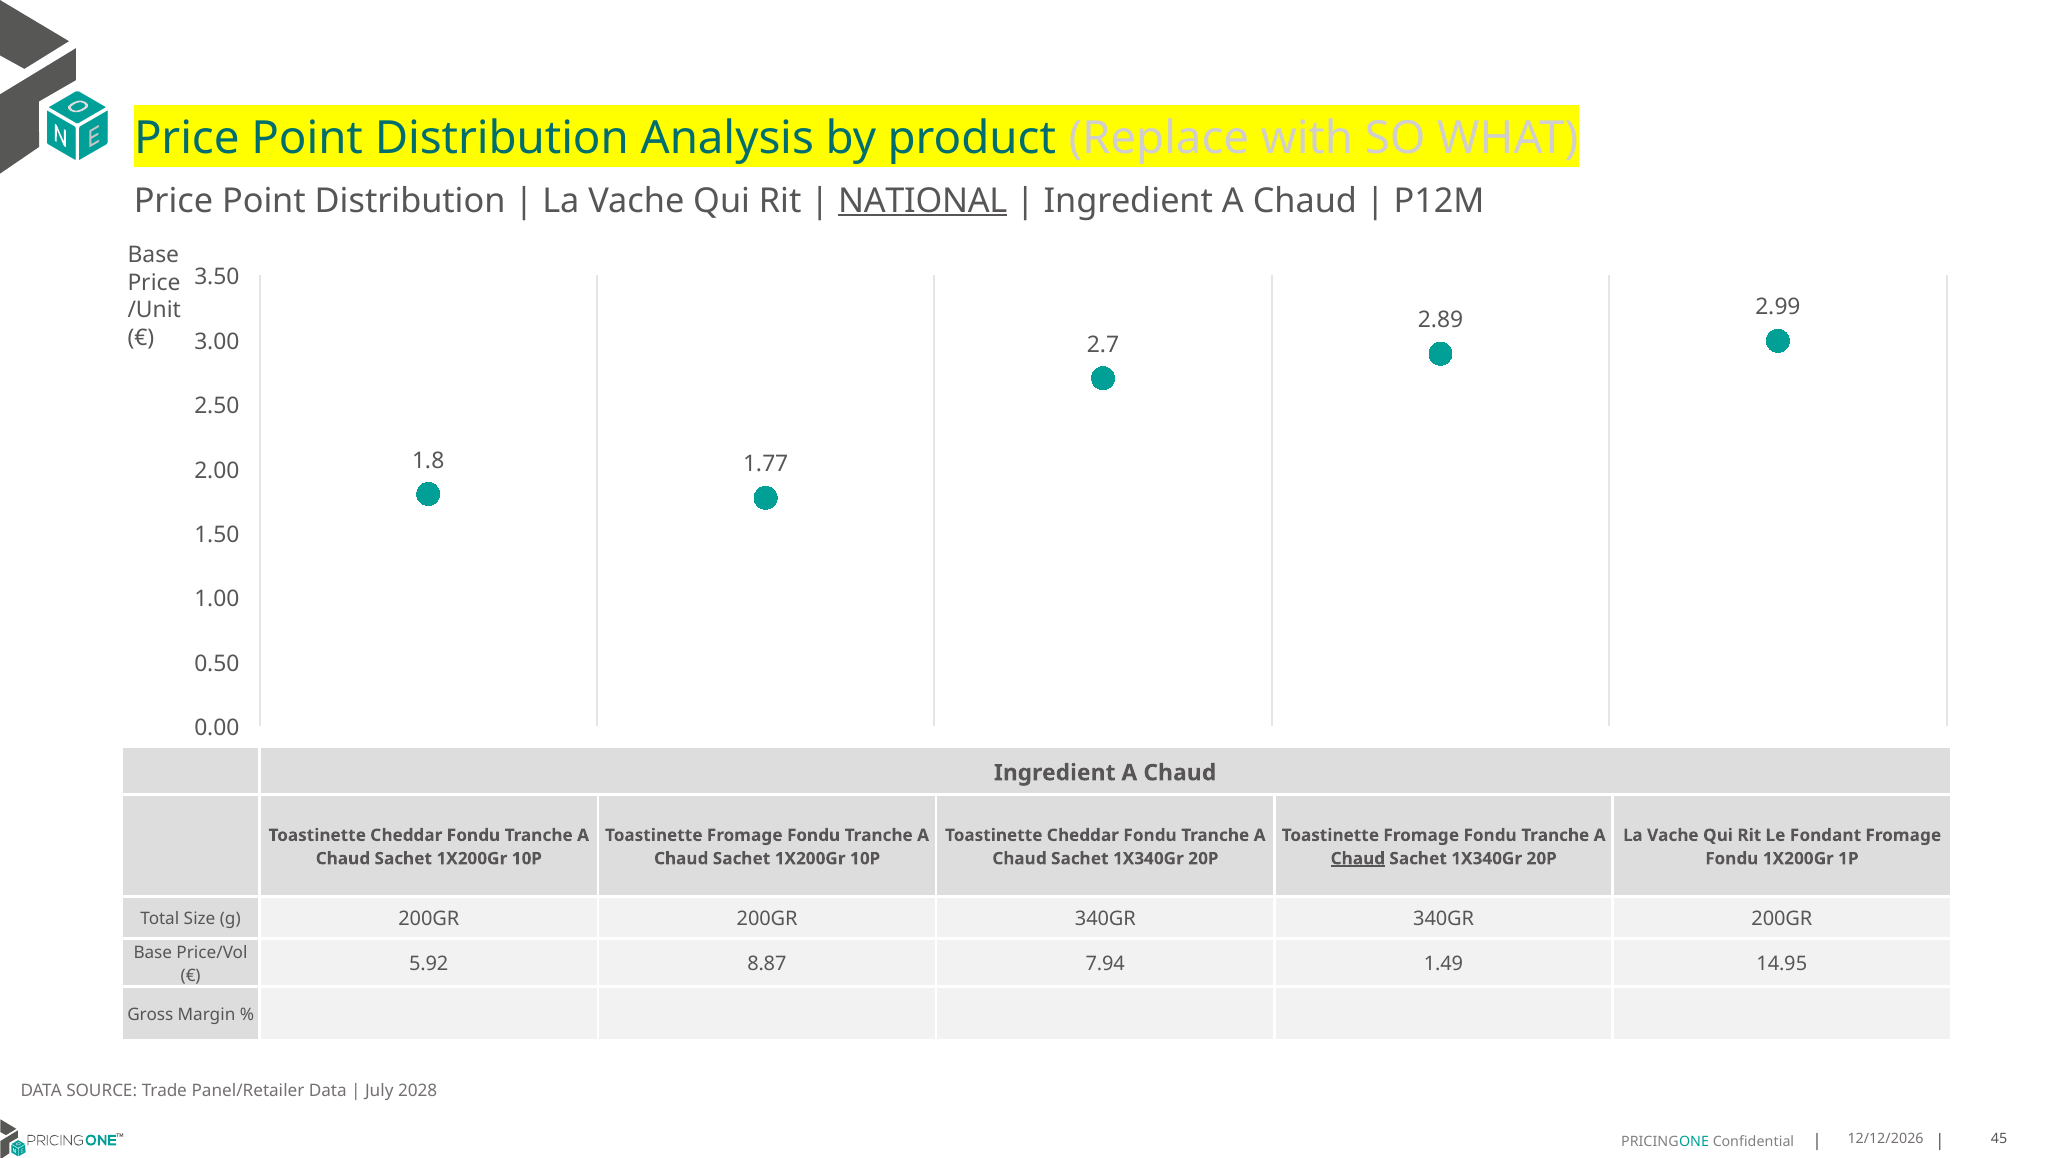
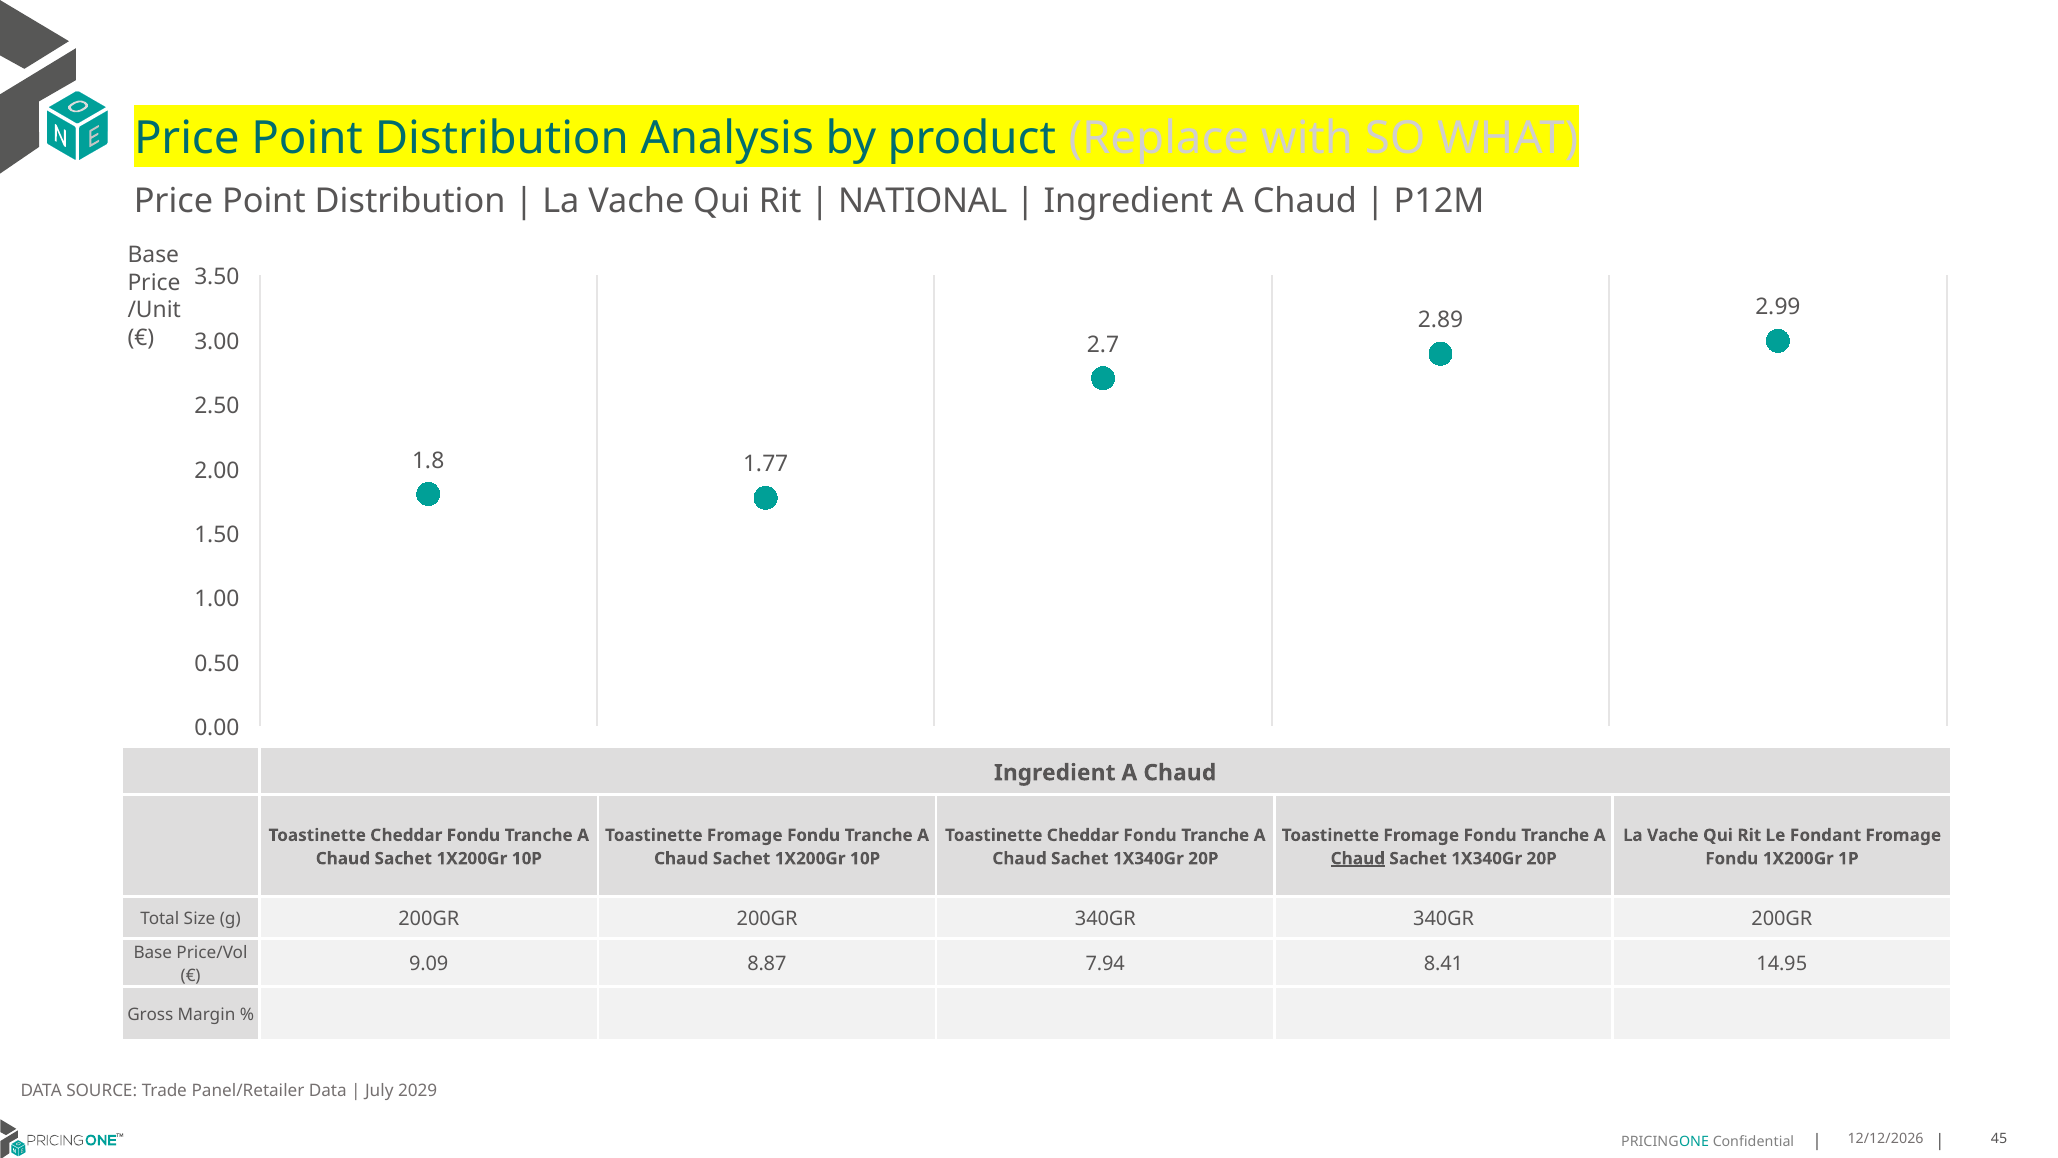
NATIONAL underline: present -> none
5.92: 5.92 -> 9.09
1.49: 1.49 -> 8.41
2028: 2028 -> 2029
